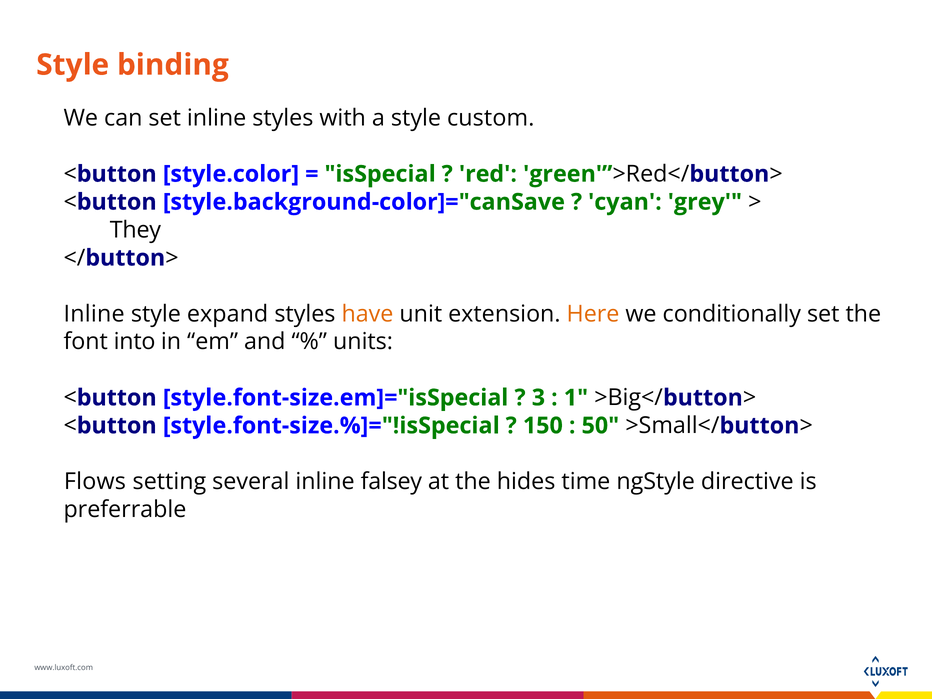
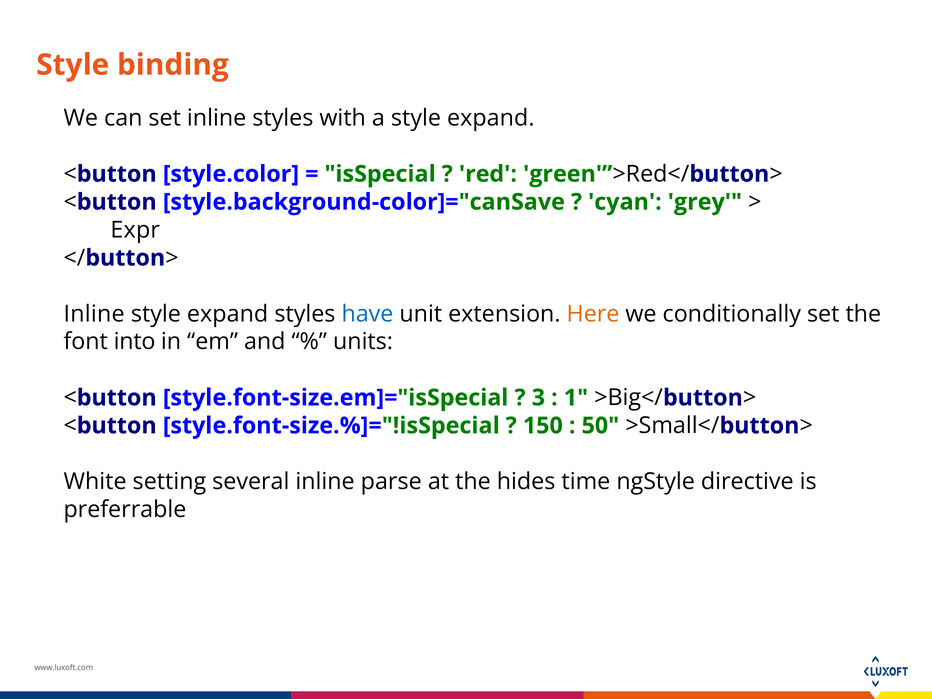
a style custom: custom -> expand
They: They -> Expr
have colour: orange -> blue
Flows: Flows -> White
falsey: falsey -> parse
